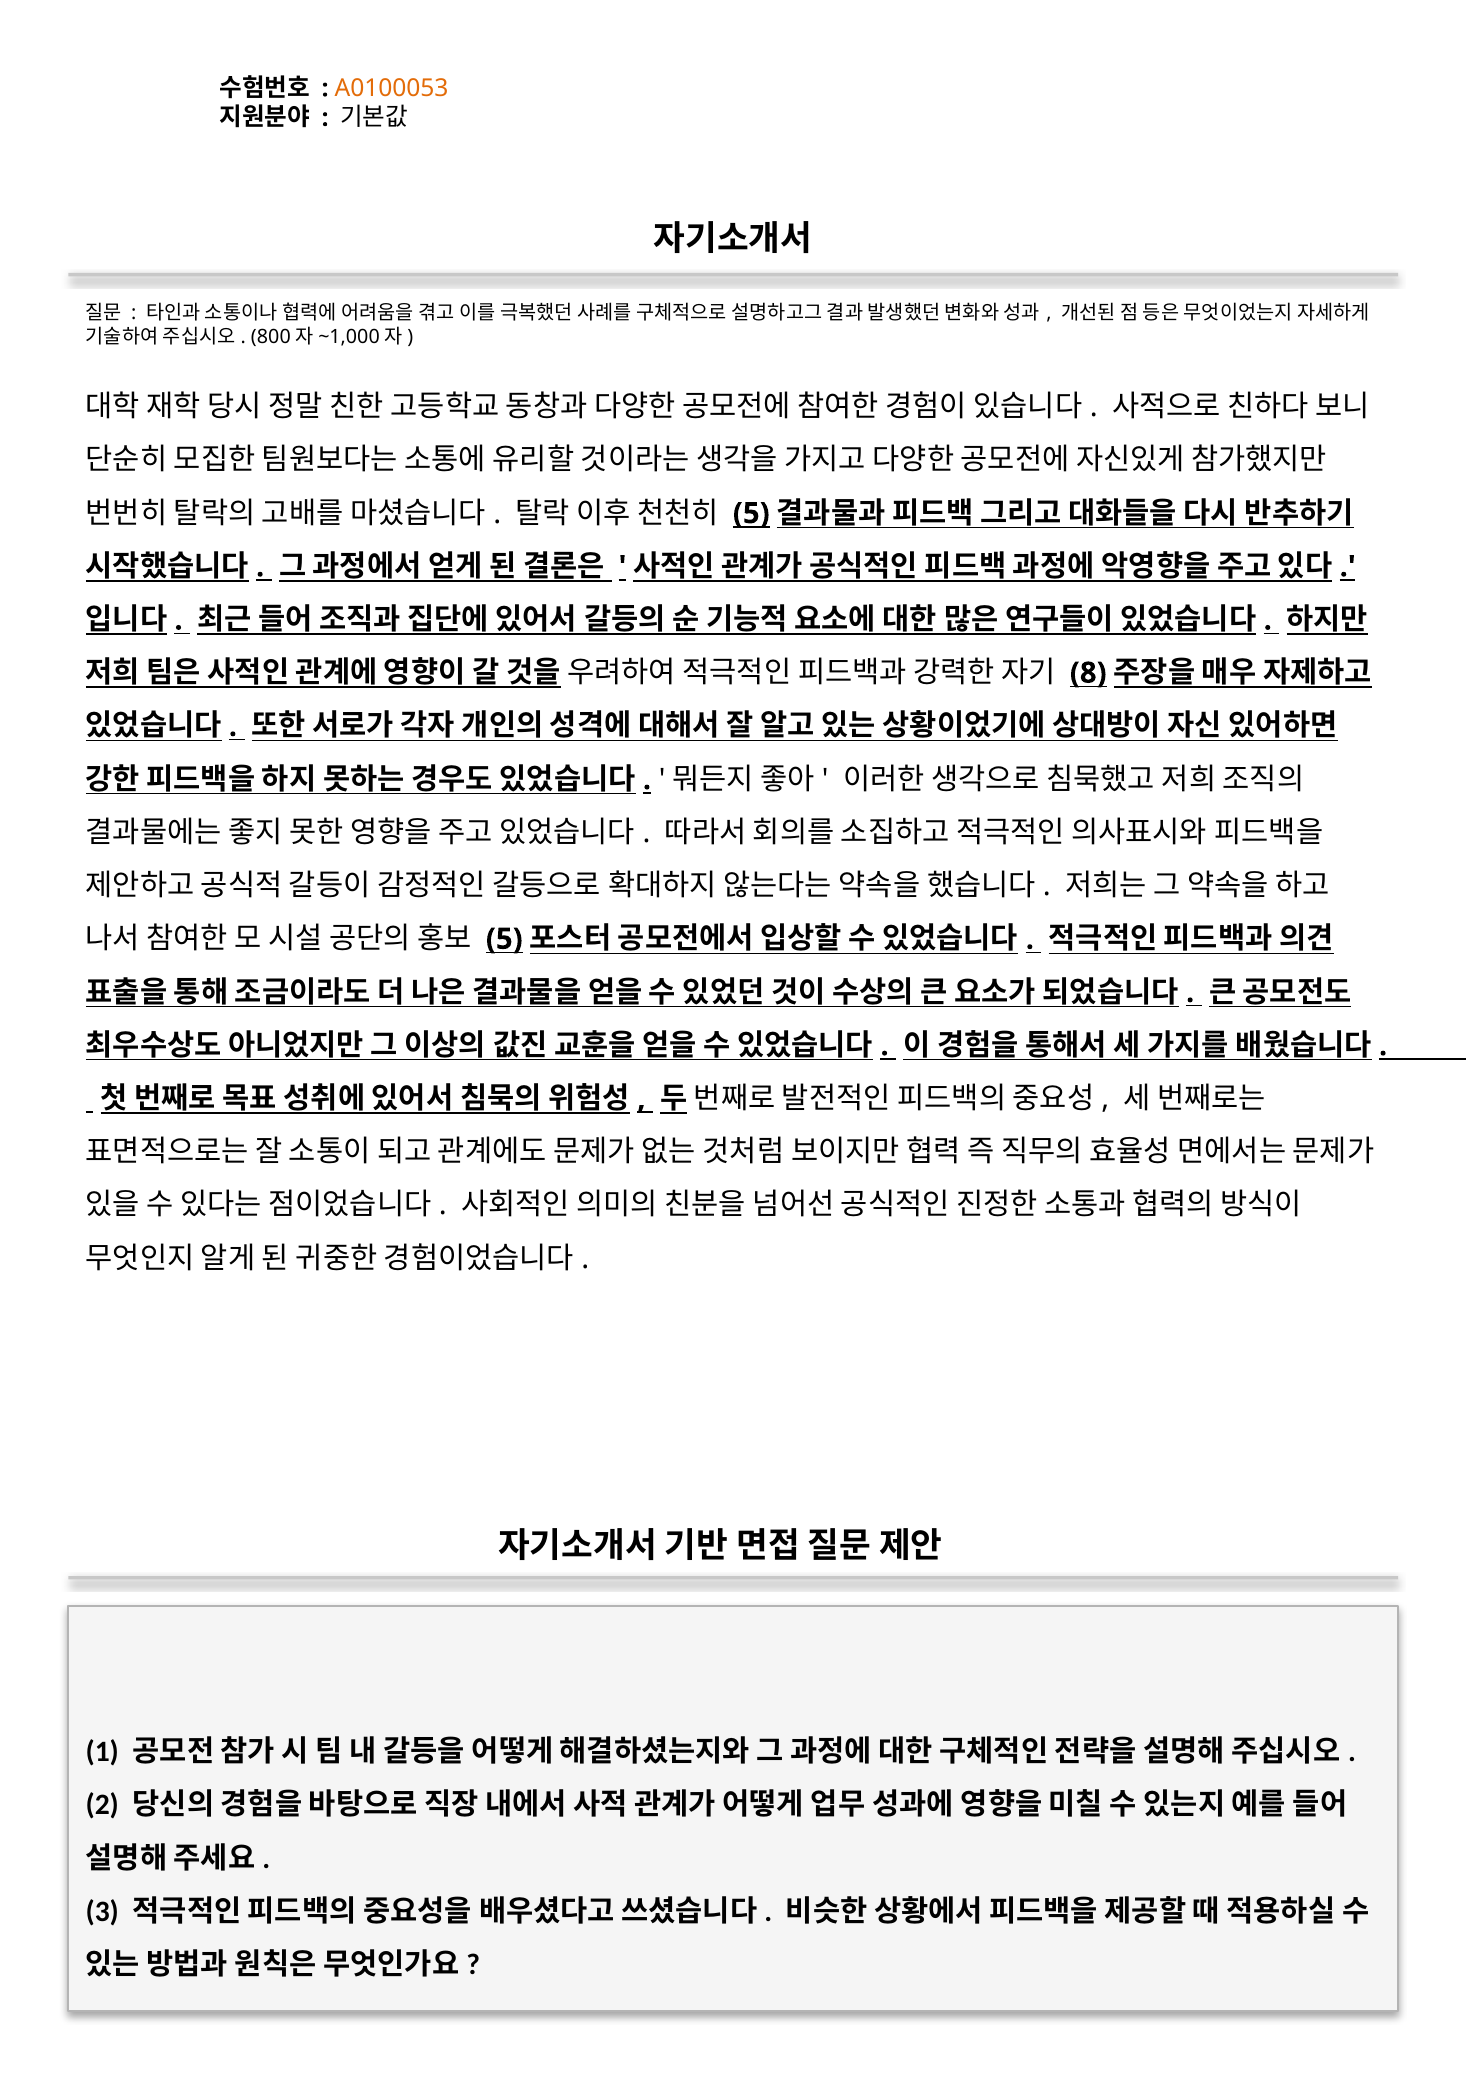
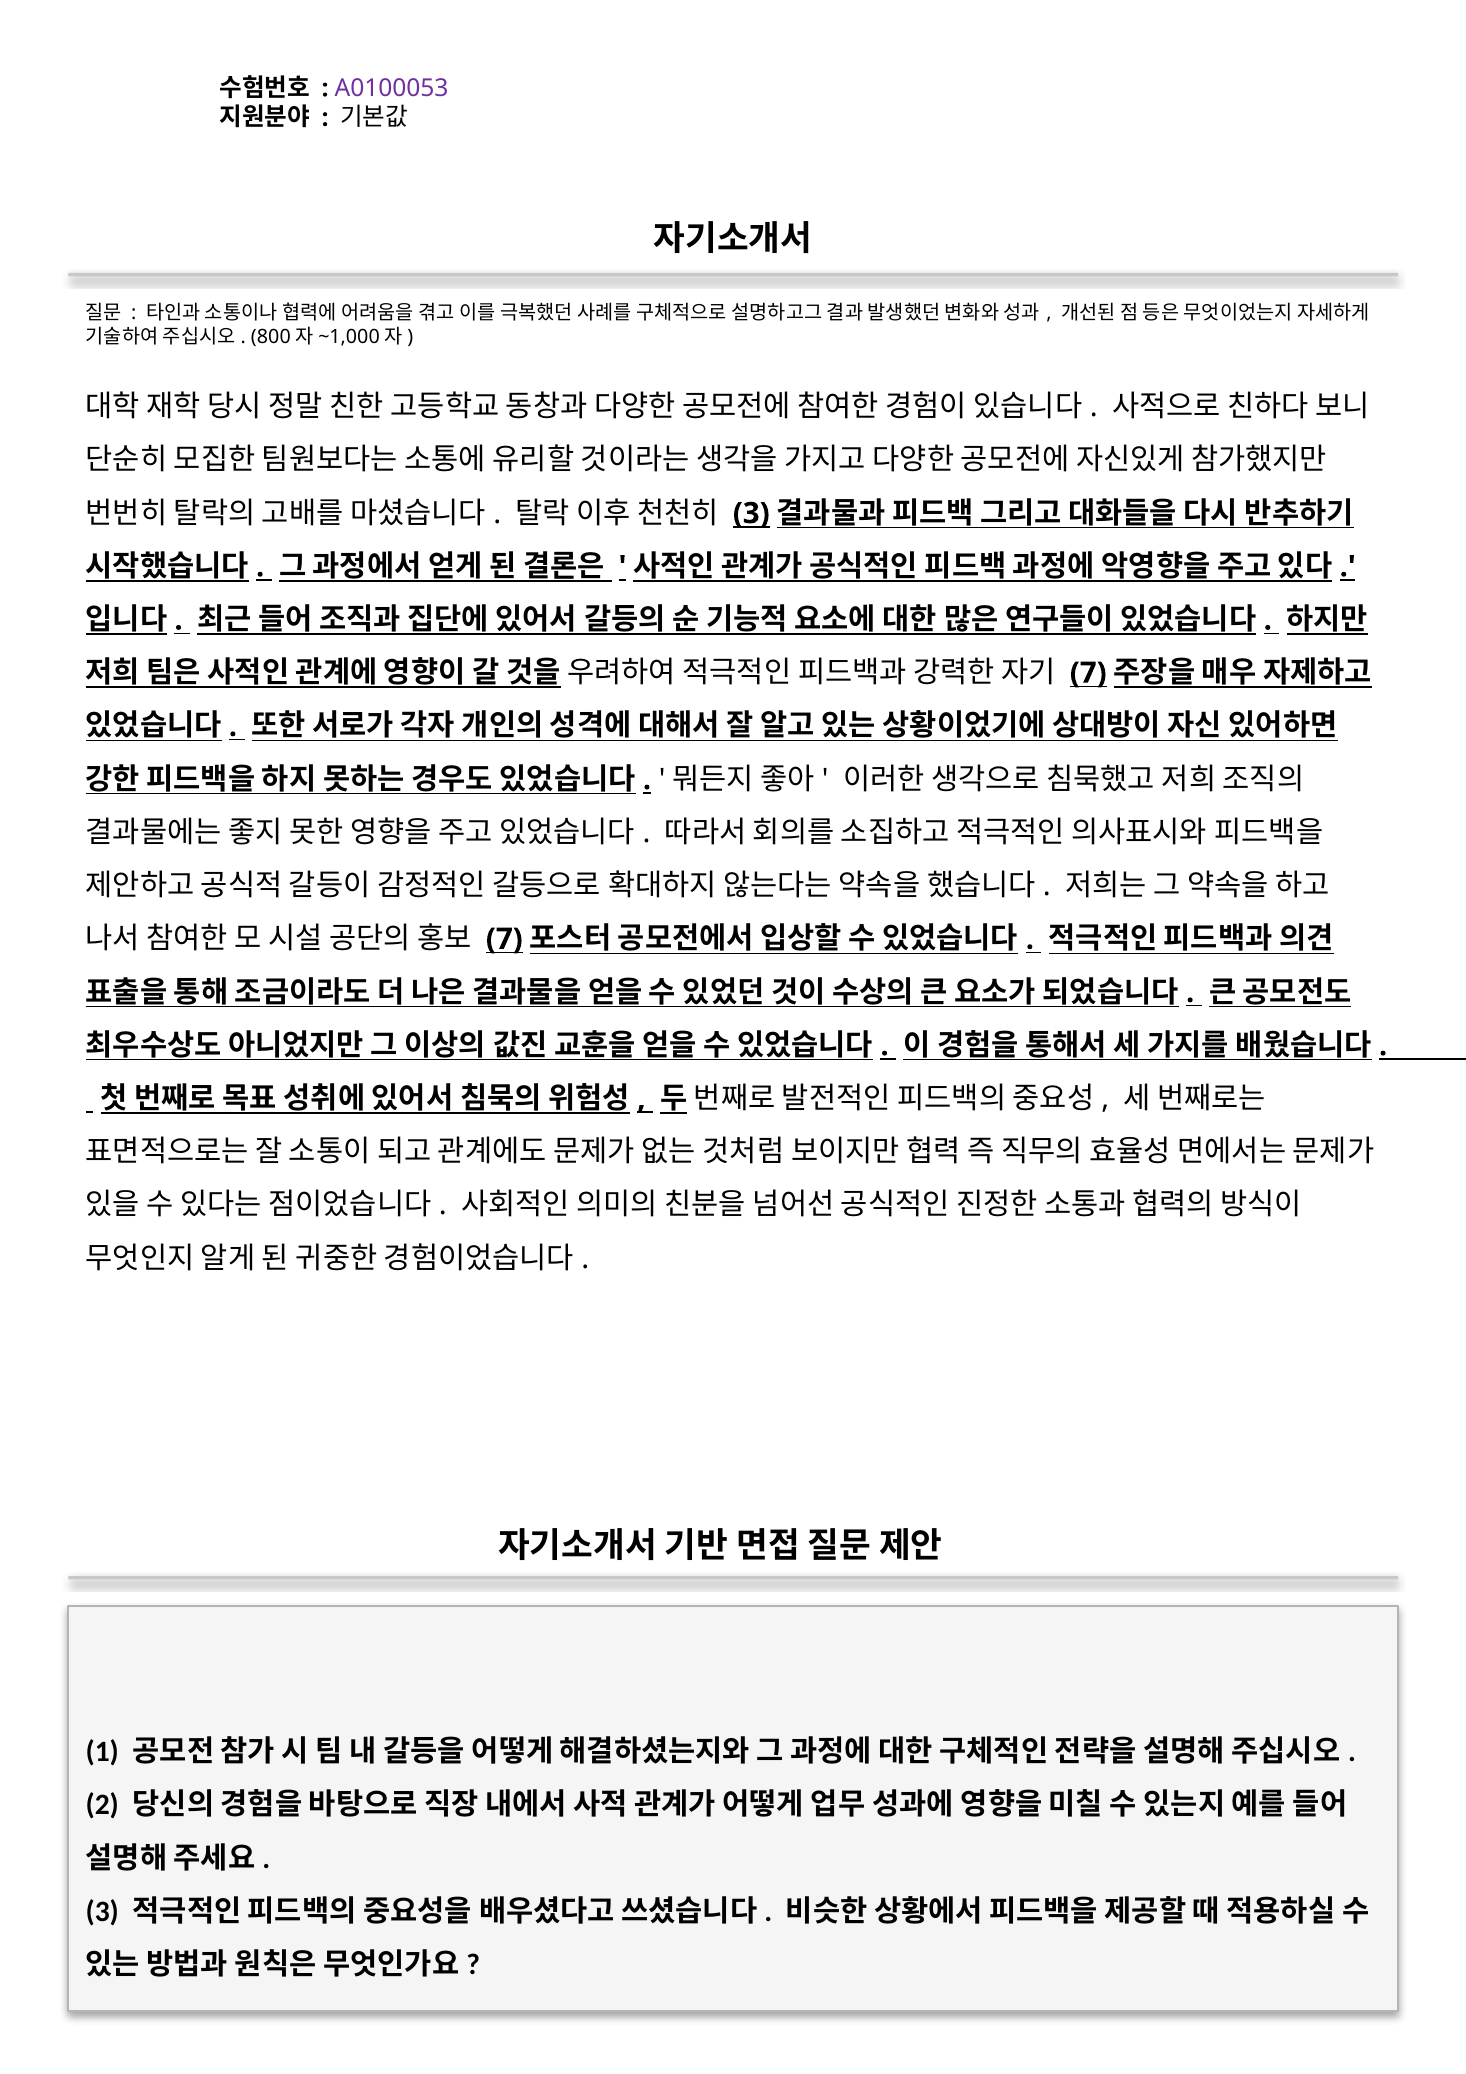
A0100053 colour: orange -> purple
5 at (751, 513): 5 -> 3
8 at (1088, 673): 8 -> 7
5 at (504, 939): 5 -> 7
